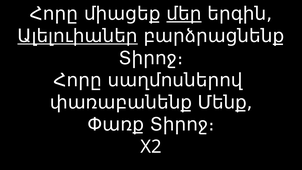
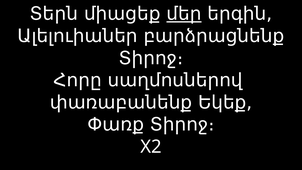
Հորը at (54, 14): Հորը -> Տերն
Ալելուիաներ underline: present -> none
Մենք: Մենք -> Եկեք
